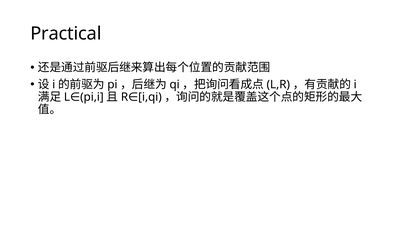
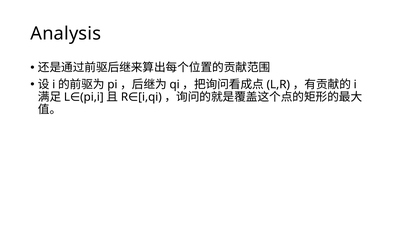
Practical: Practical -> Analysis
